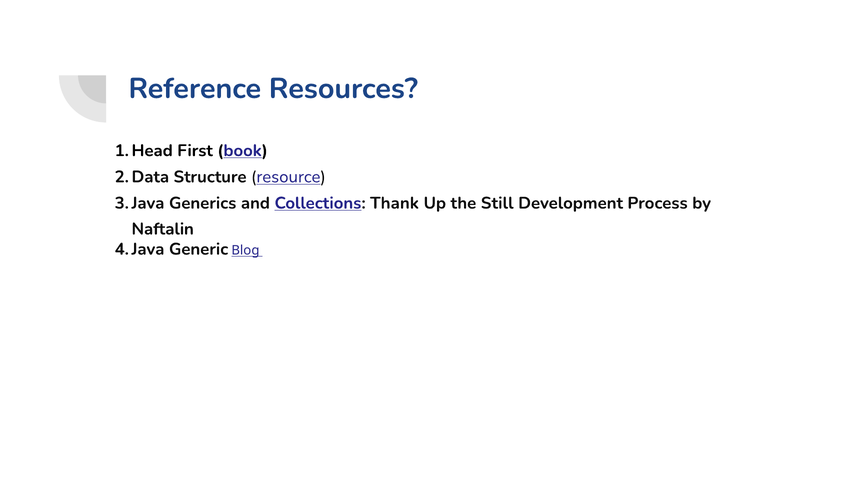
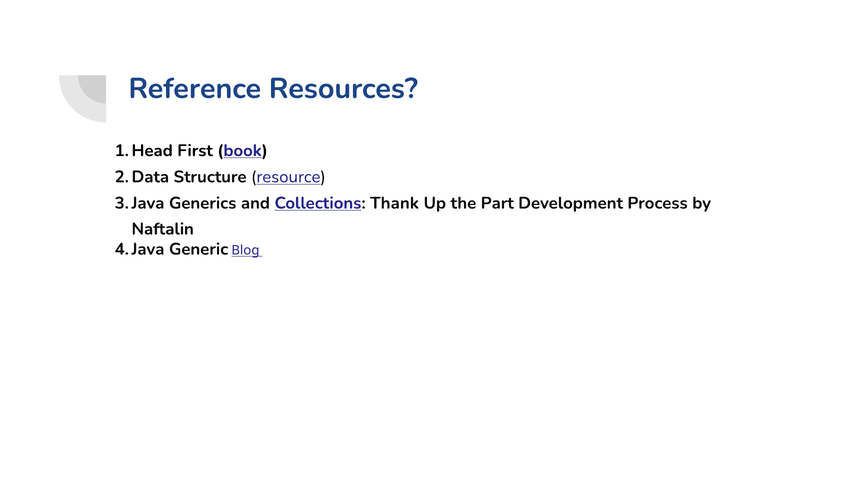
Still: Still -> Part
